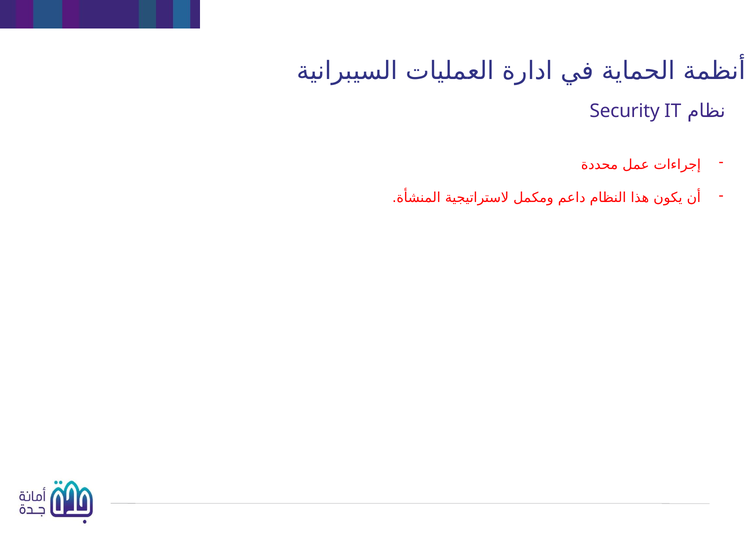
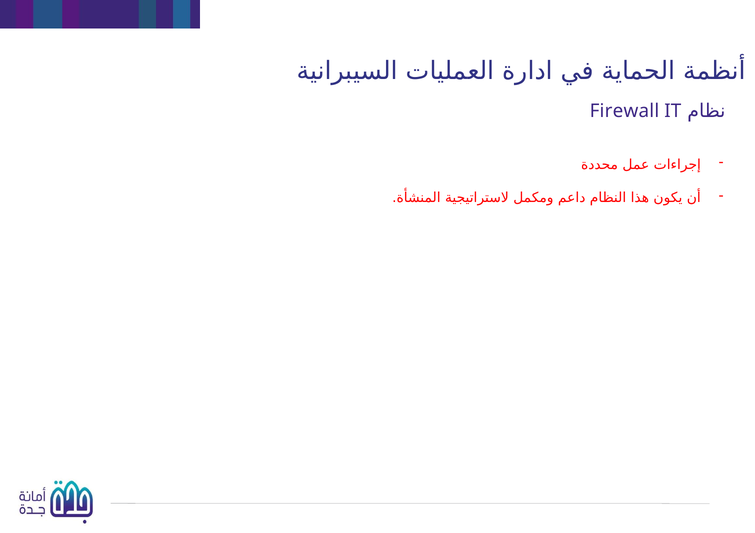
Security: Security -> Firewall
